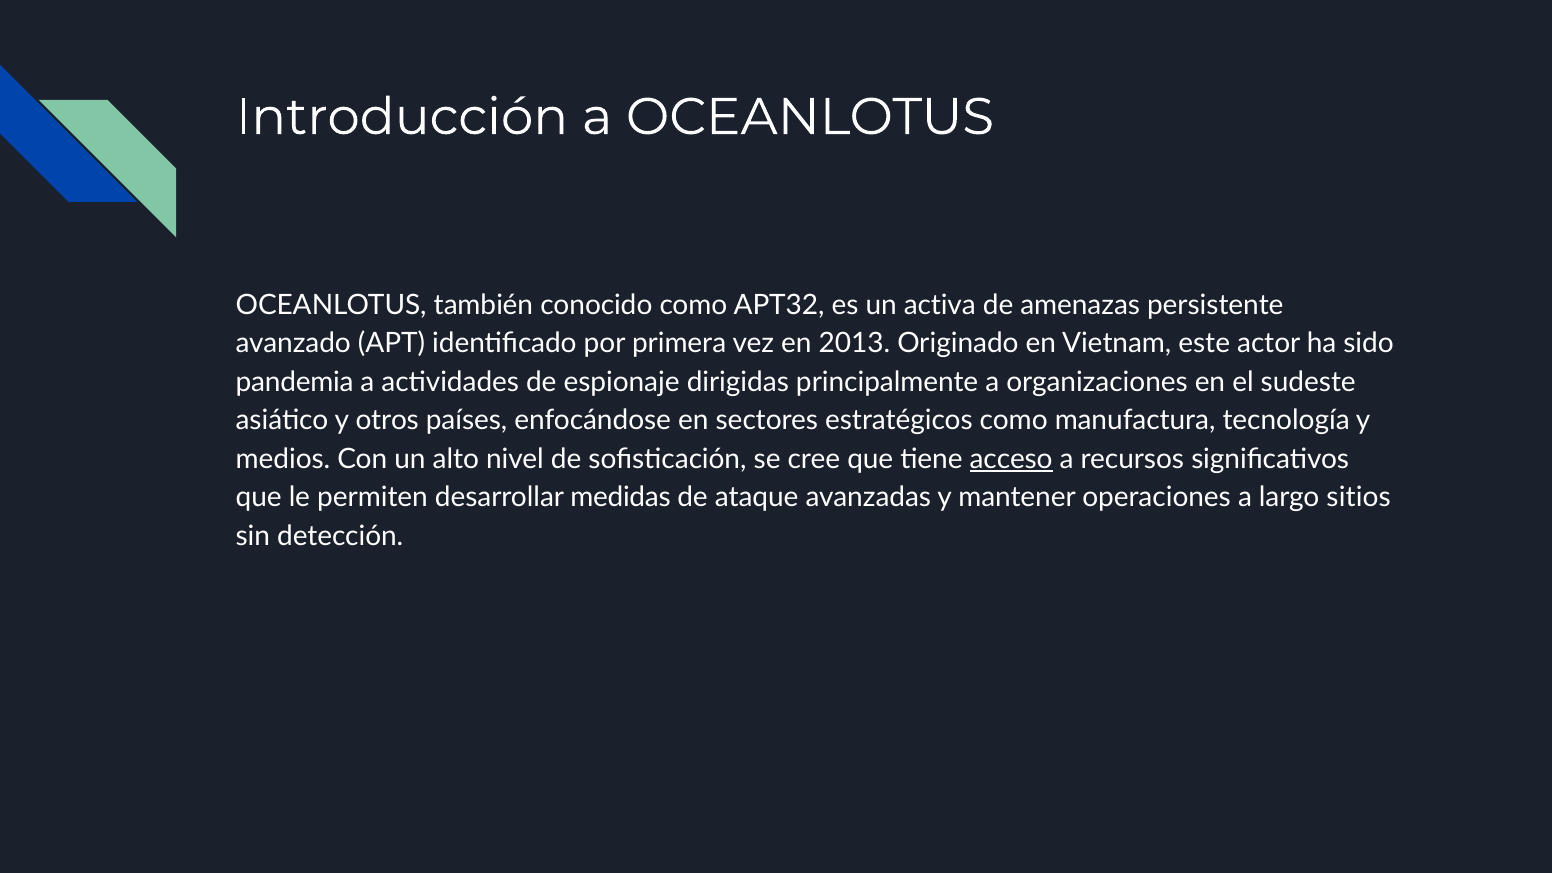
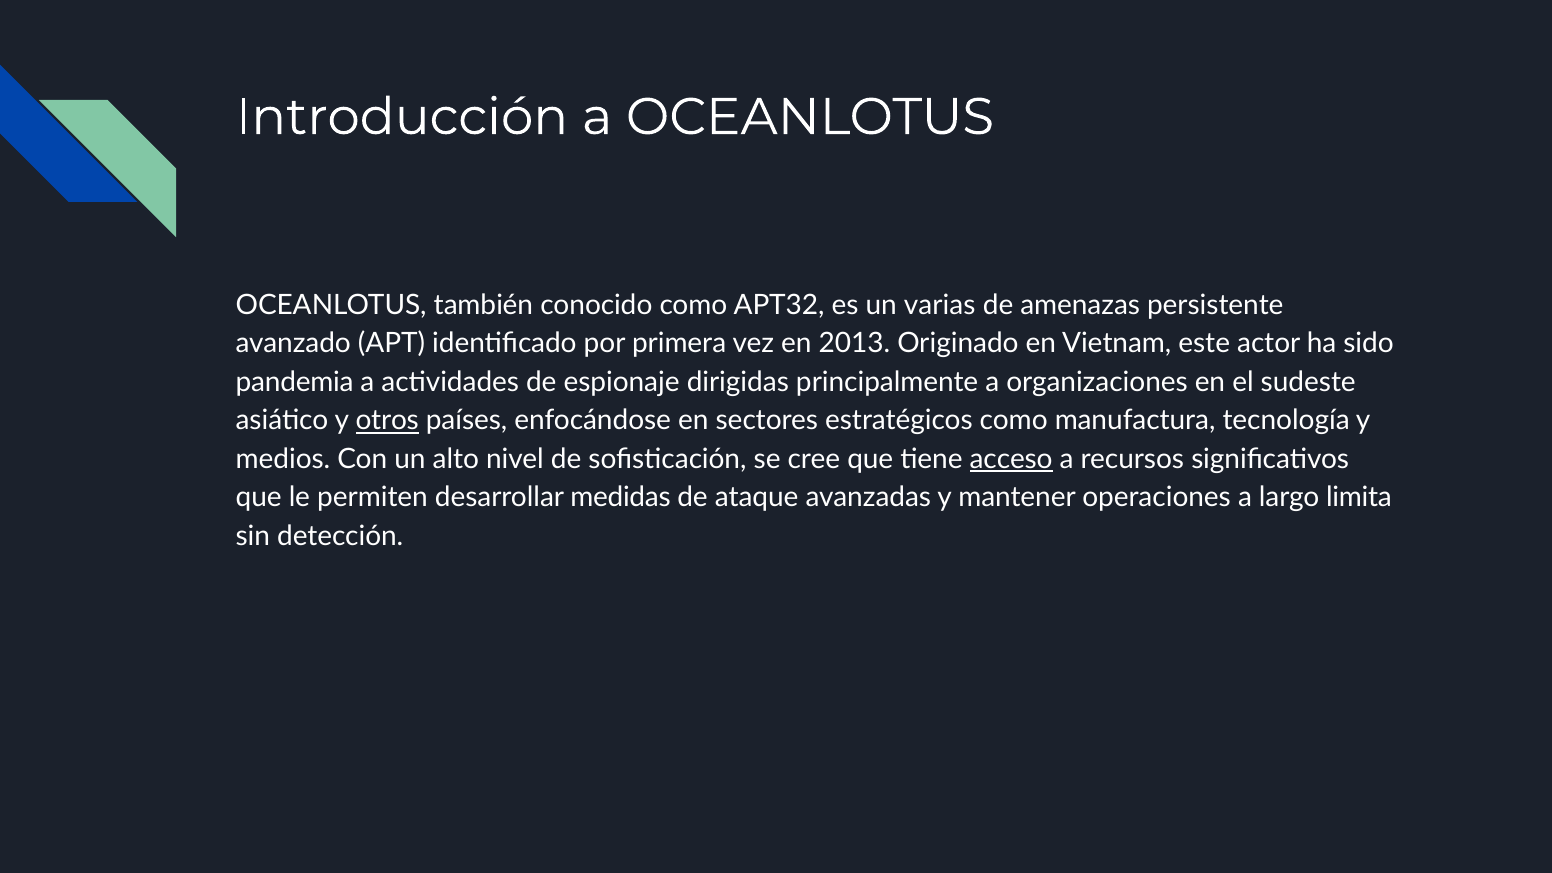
activa: activa -> varias
otros underline: none -> present
sitios: sitios -> limita
